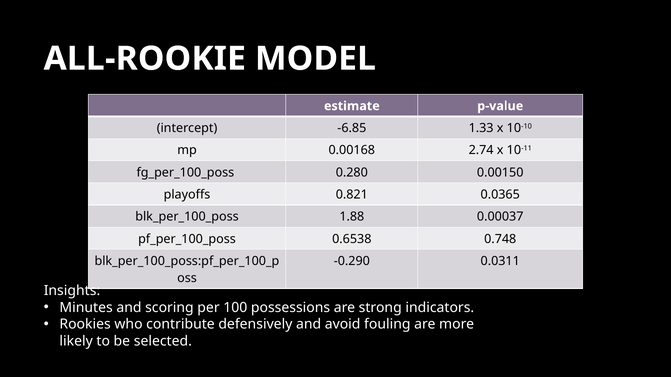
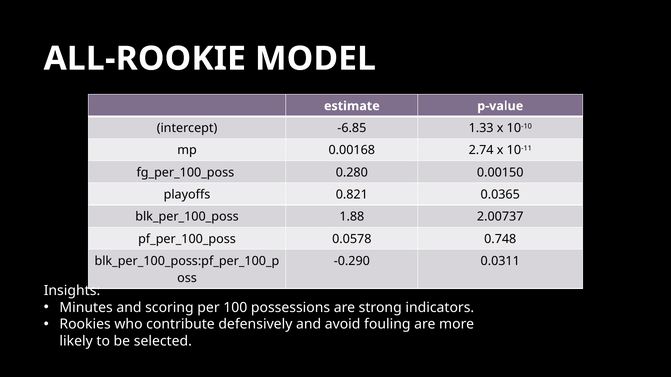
0.00037: 0.00037 -> 2.00737
0.6538: 0.6538 -> 0.0578
